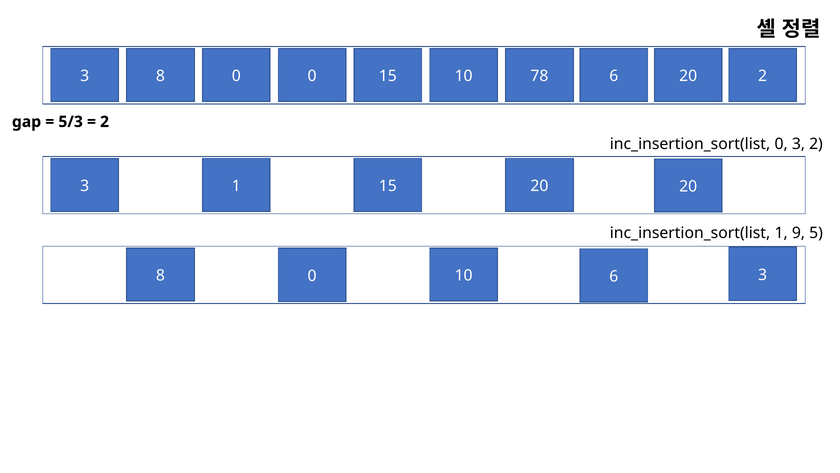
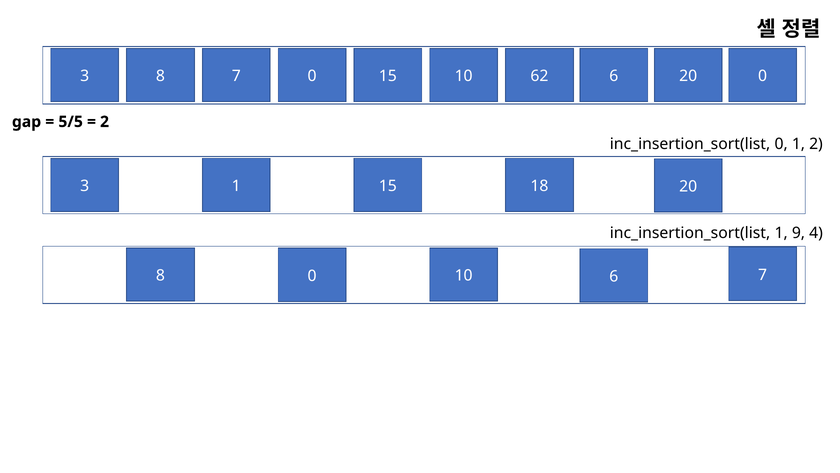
3 8 0: 0 -> 7
78: 78 -> 62
20 2: 2 -> 0
5/3: 5/3 -> 5/5
0 3: 3 -> 1
1 20: 20 -> 18
5: 5 -> 4
3 at (763, 275): 3 -> 7
